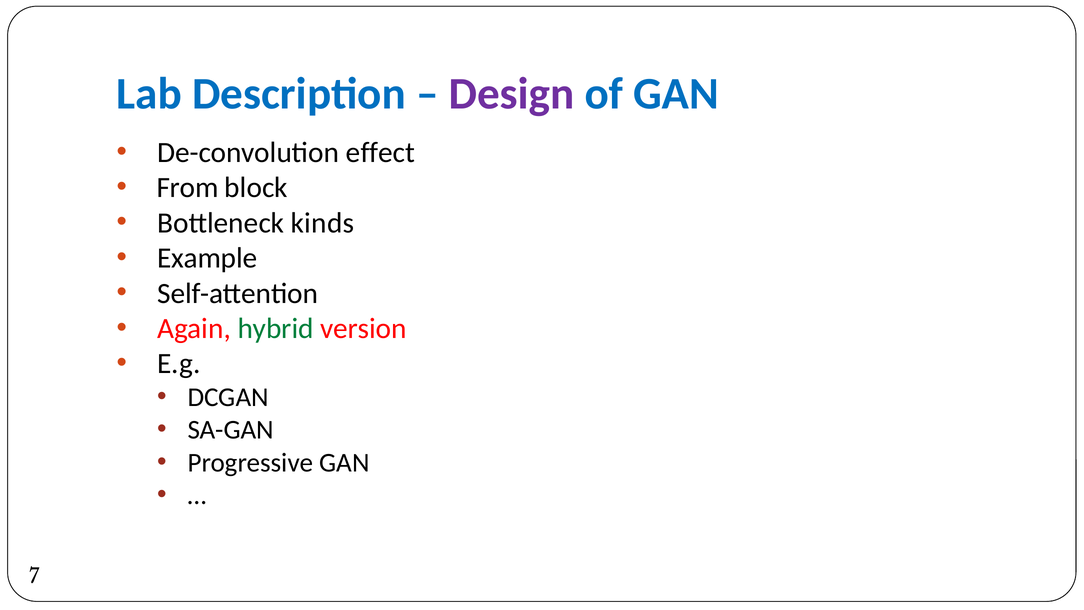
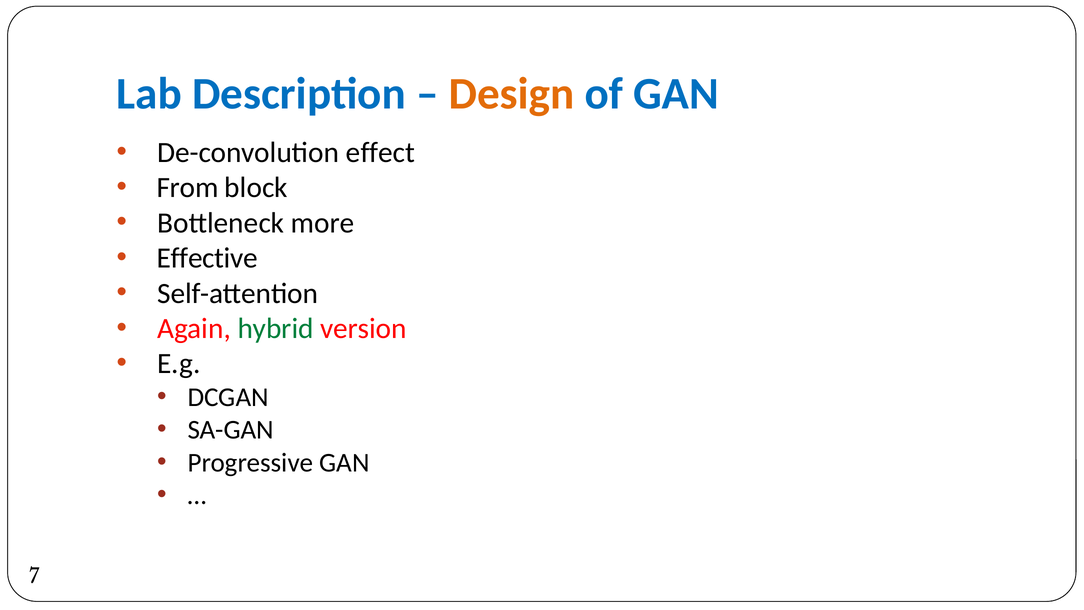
Design colour: purple -> orange
kinds: kinds -> more
Example: Example -> Effective
